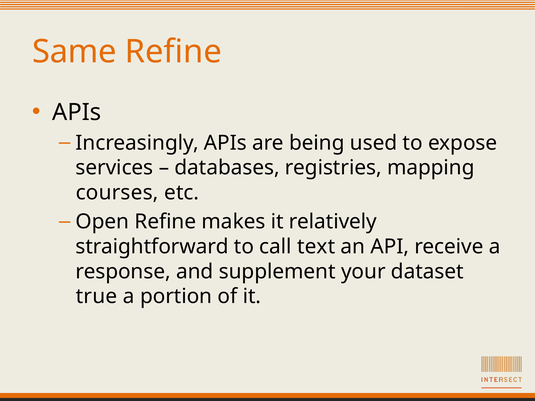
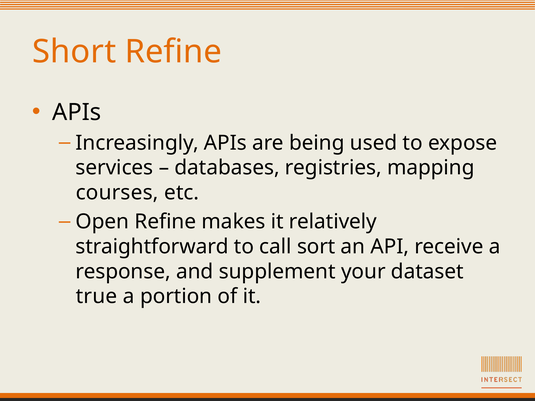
Same: Same -> Short
text: text -> sort
